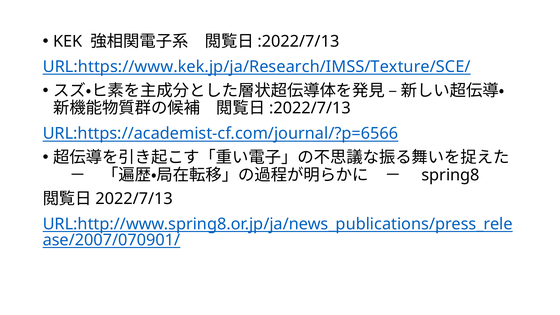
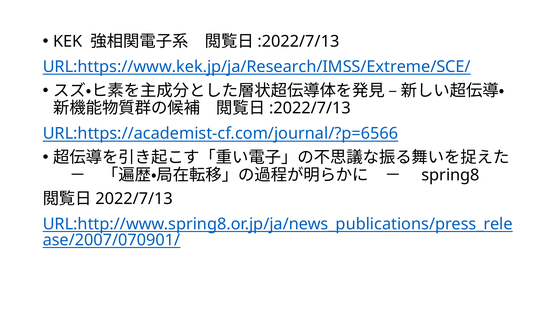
URL:https://www.kek.jp/ja/Research/IMSS/Texture/SCE/: URL:https://www.kek.jp/ja/Research/IMSS/Texture/SCE/ -> URL:https://www.kek.jp/ja/Research/IMSS/Extreme/SCE/
